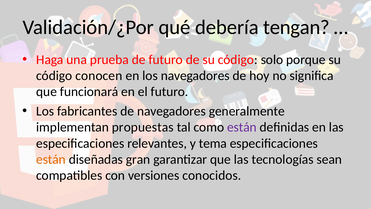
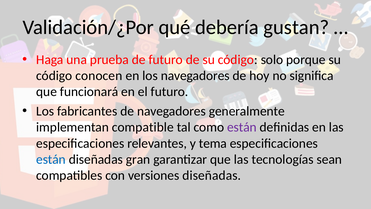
tengan: tengan -> gustan
propuestas: propuestas -> compatible
están at (51, 159) colour: orange -> blue
versiones conocidos: conocidos -> diseñadas
